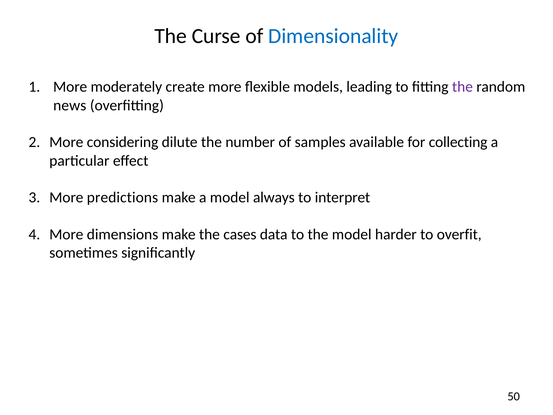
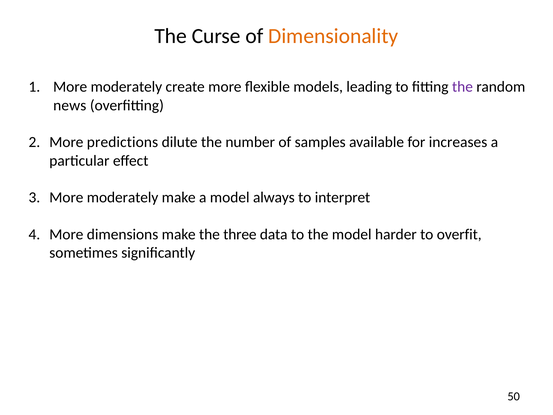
Dimensionality colour: blue -> orange
considering: considering -> predictions
collecting: collecting -> increases
predictions at (122, 197): predictions -> moderately
cases: cases -> three
